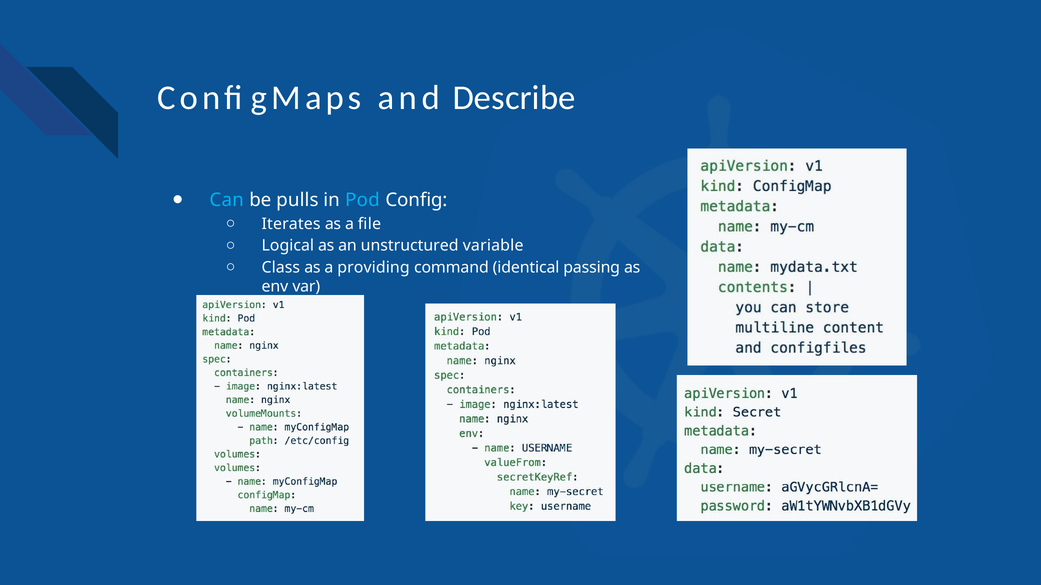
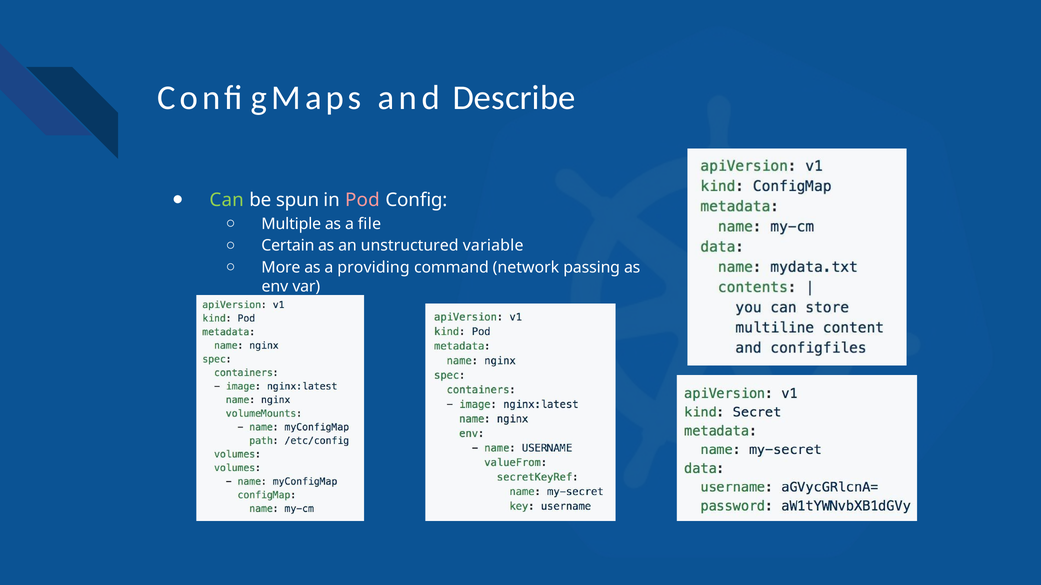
Can colour: light blue -> light green
pulls: pulls -> spun
Pod colour: light blue -> pink
Iterates: Iterates -> Multiple
Logical: Logical -> Certain
Class: Class -> More
identical: identical -> network
